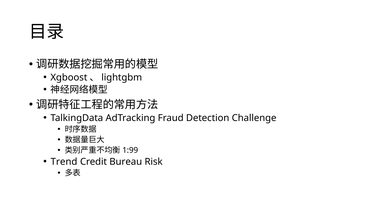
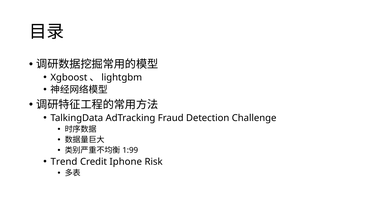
Bureau: Bureau -> Iphone
